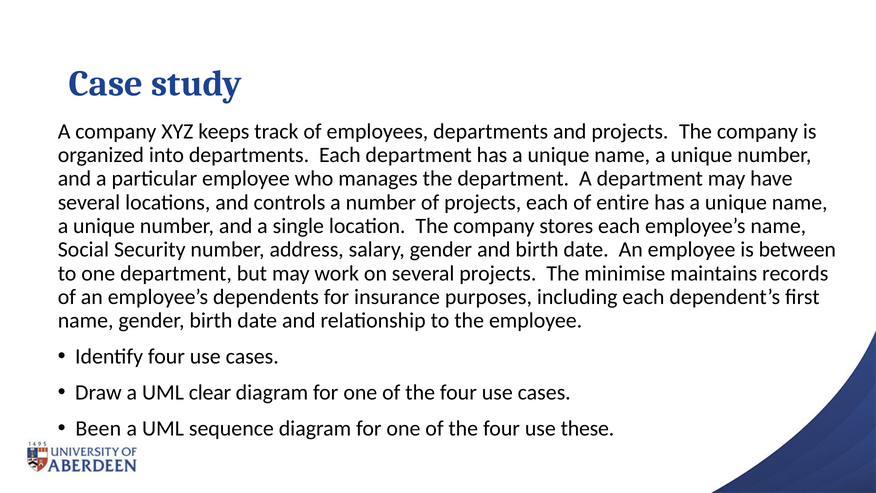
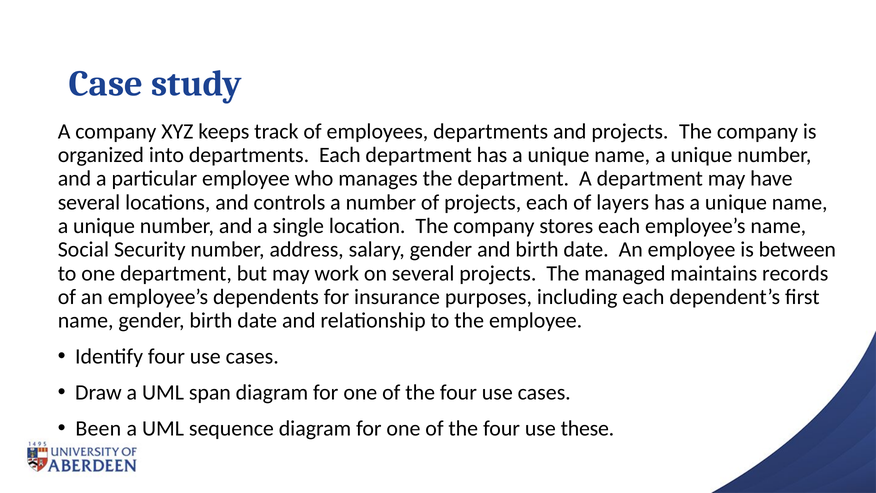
entire: entire -> layers
minimise: minimise -> managed
clear: clear -> span
